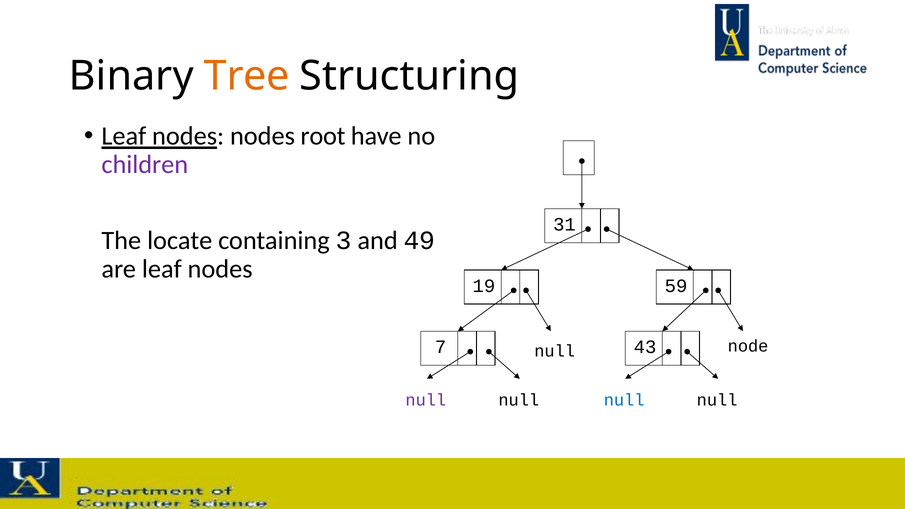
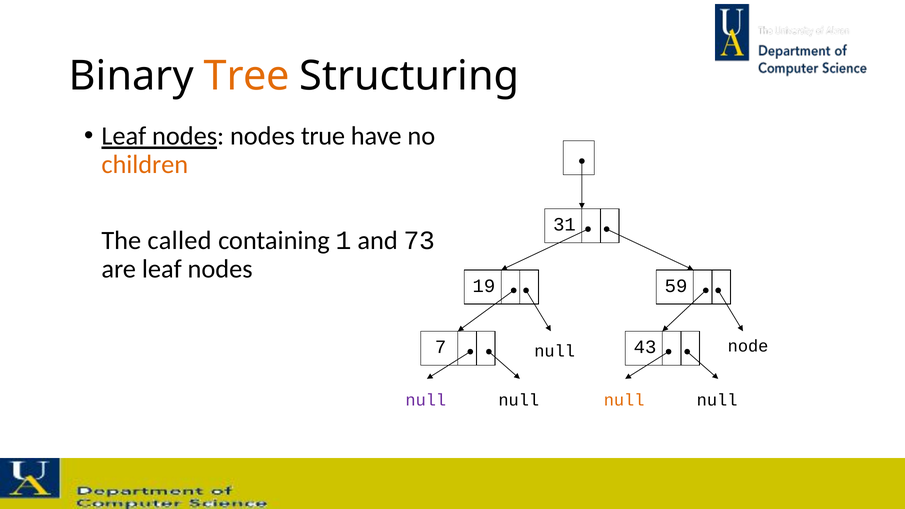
root: root -> true
children colour: purple -> orange
locate: locate -> called
3: 3 -> 1
49: 49 -> 73
null at (624, 400) colour: blue -> orange
